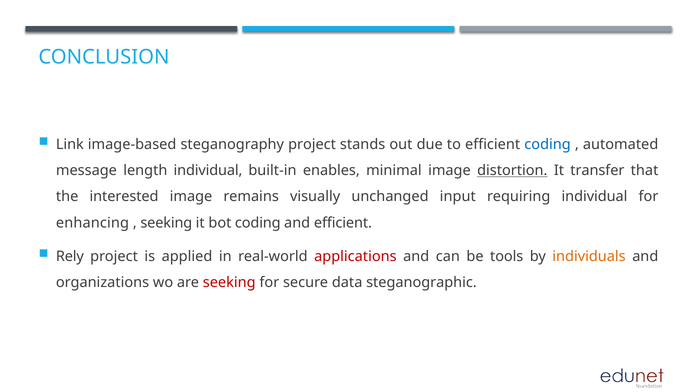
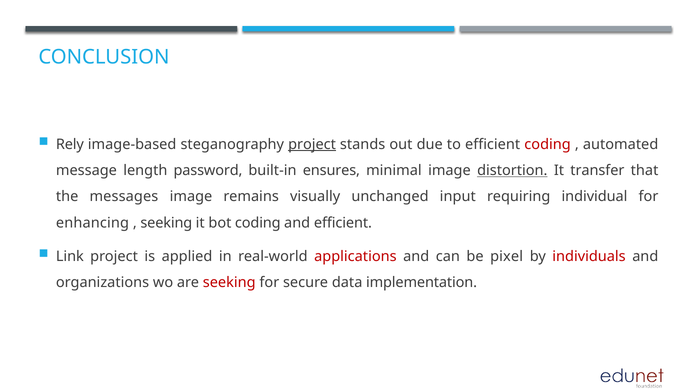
Link: Link -> Rely
project at (312, 144) underline: none -> present
coding at (548, 144) colour: blue -> red
length individual: individual -> password
enables: enables -> ensures
interested: interested -> messages
Rely: Rely -> Link
tools: tools -> pixel
individuals colour: orange -> red
steganographic: steganographic -> implementation
